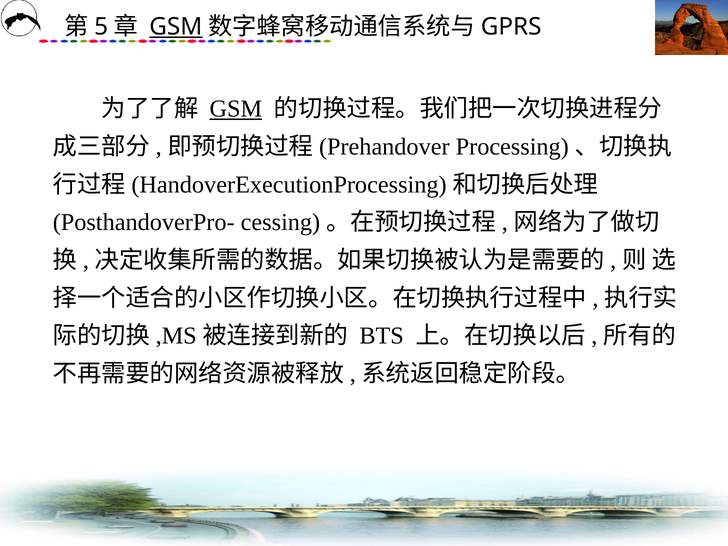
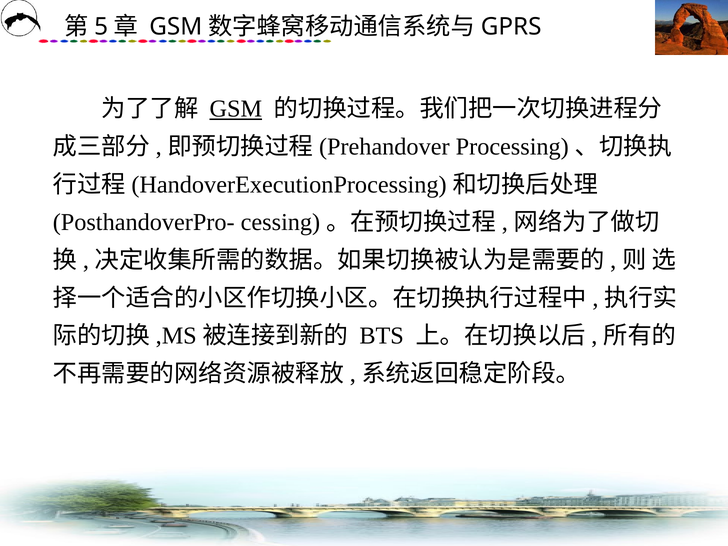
GSM at (176, 27) underline: present -> none
